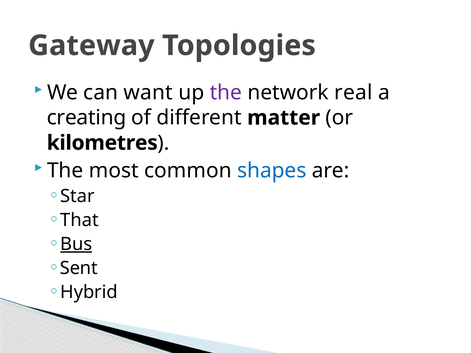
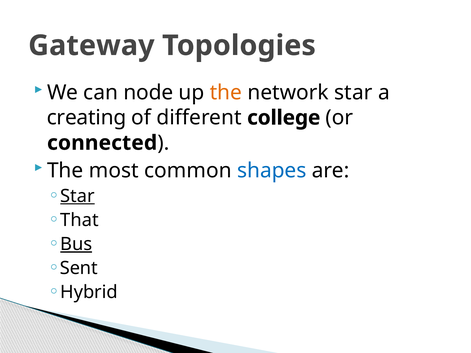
want: want -> node
the at (226, 93) colour: purple -> orange
network real: real -> star
matter: matter -> college
kilometres: kilometres -> connected
Star at (77, 196) underline: none -> present
